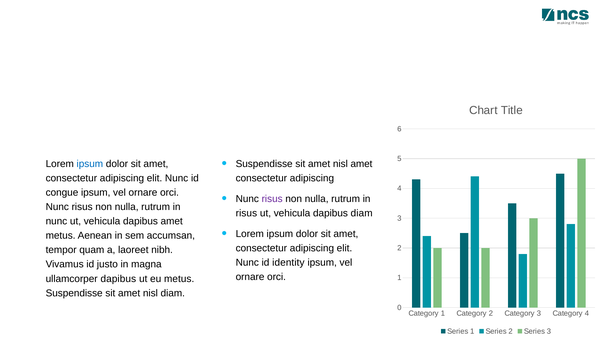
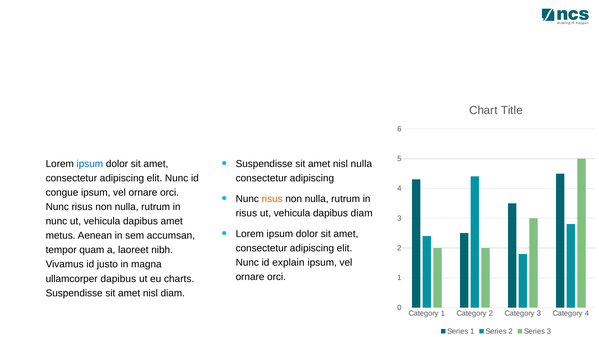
nisl amet: amet -> nulla
risus at (272, 199) colour: purple -> orange
identity: identity -> explain
eu metus: metus -> charts
